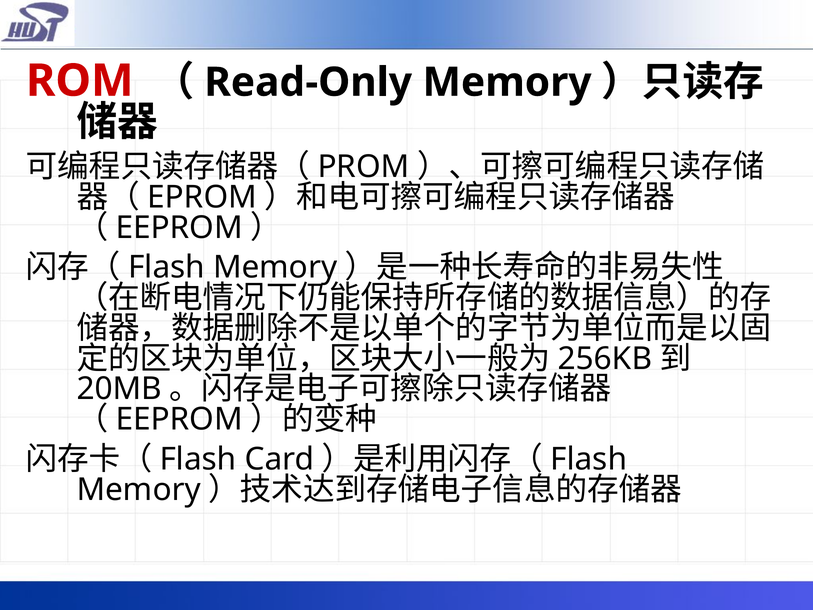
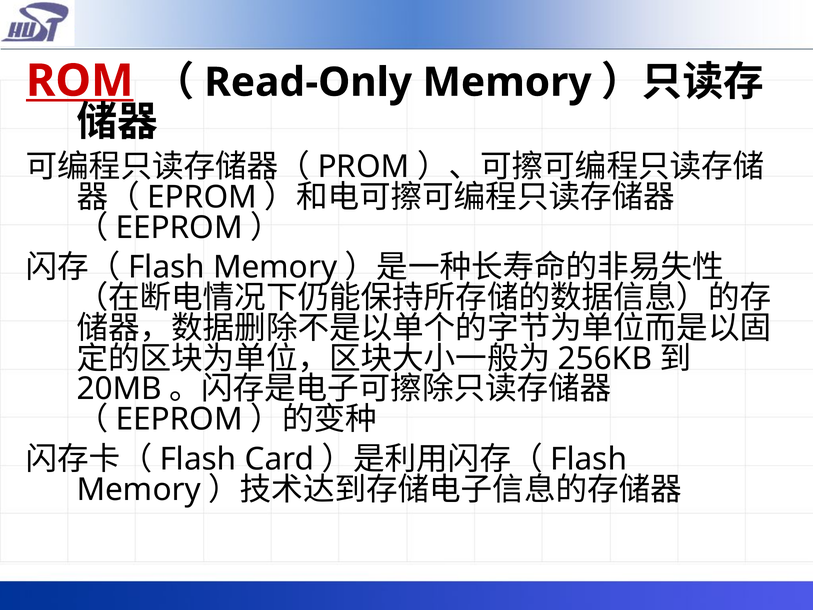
ROM underline: none -> present
